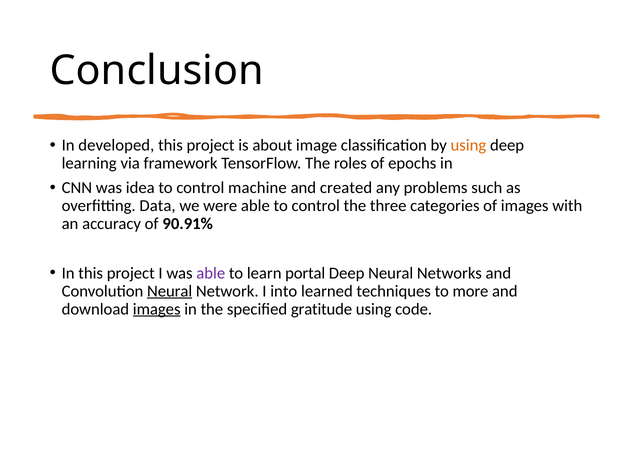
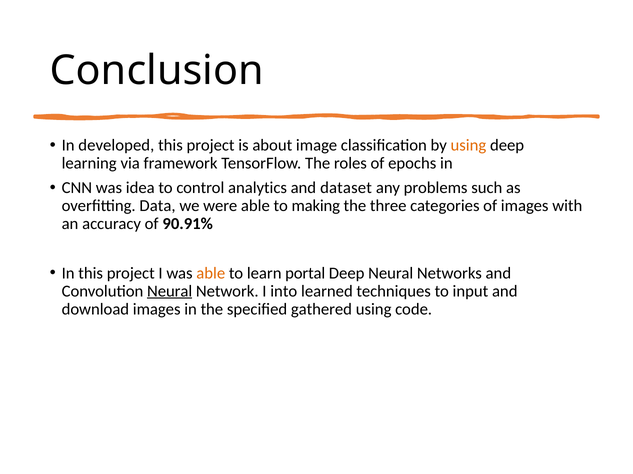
machine: machine -> analytics
created: created -> dataset
able to control: control -> making
able at (211, 274) colour: purple -> orange
more: more -> input
images at (157, 310) underline: present -> none
gratitude: gratitude -> gathered
